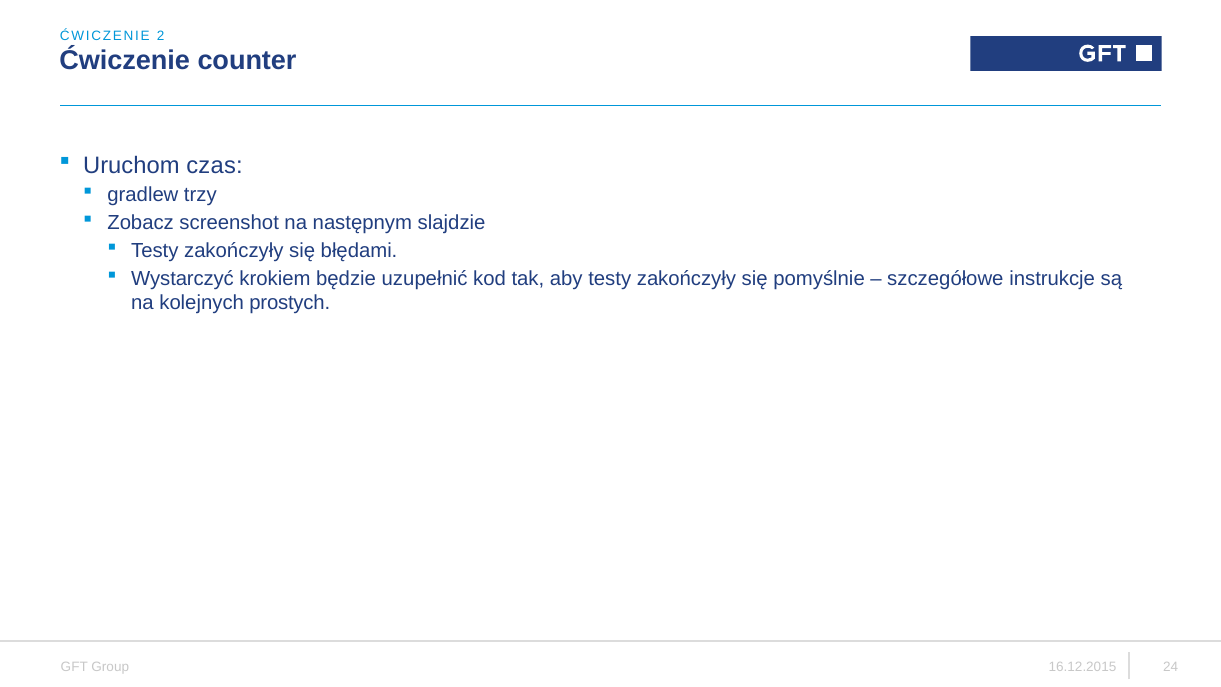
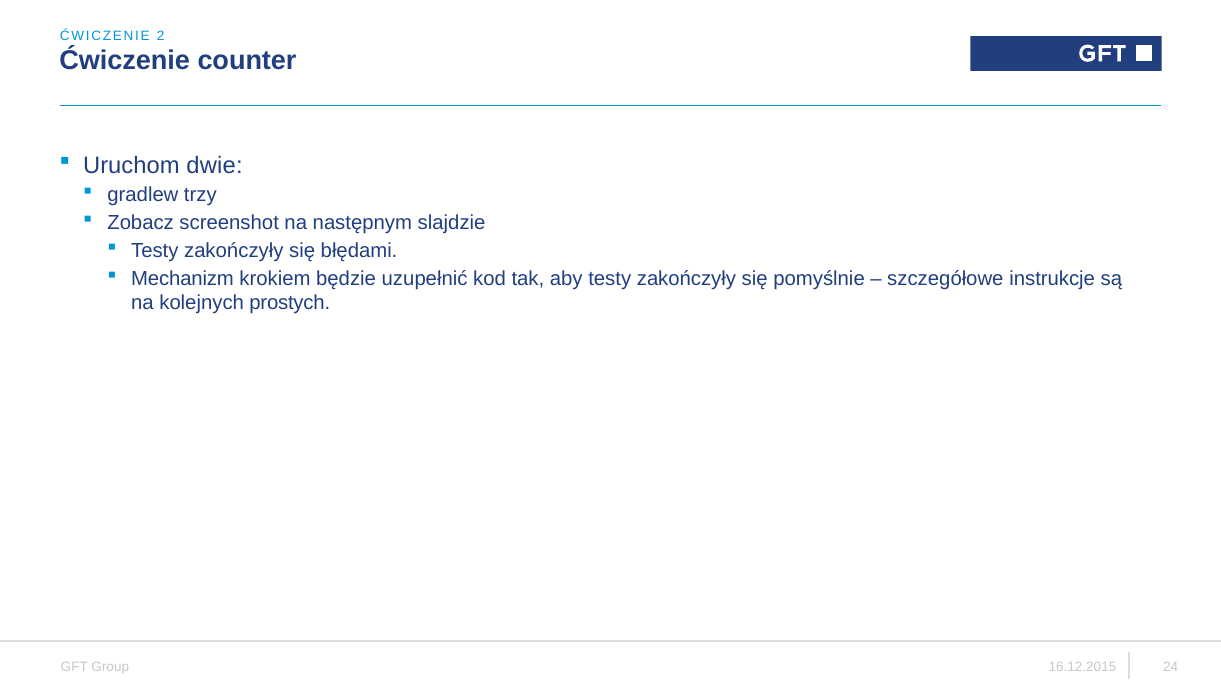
czas: czas -> dwie
Wystarczyć: Wystarczyć -> Mechanizm
